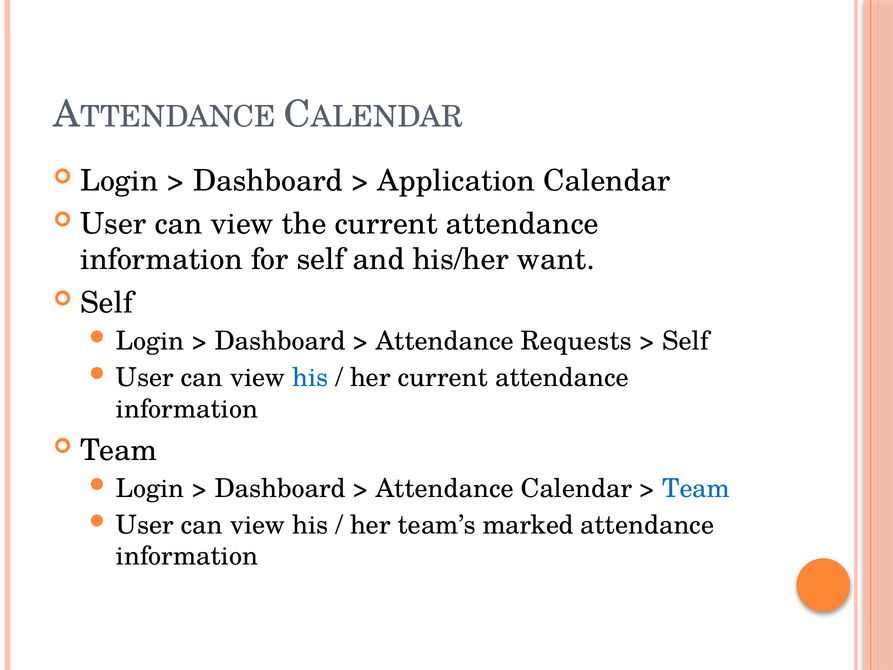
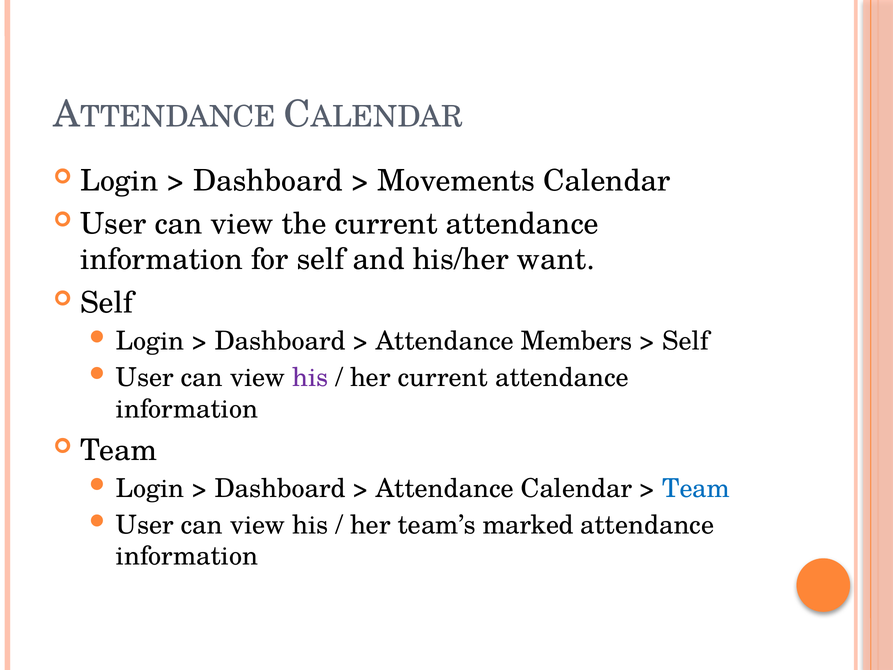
Application: Application -> Movements
Requests: Requests -> Members
his at (310, 378) colour: blue -> purple
